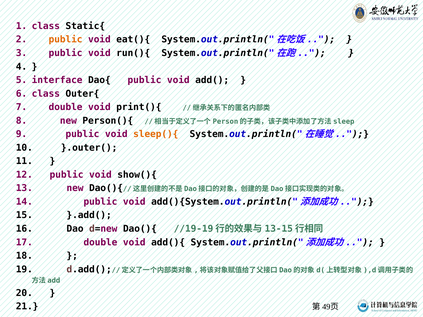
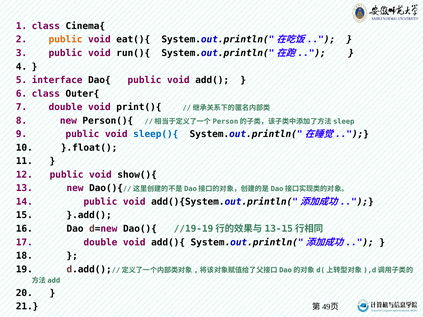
Static{: Static{ -> Cinema{
sleep(){ colour: orange -> blue
}.outer(: }.outer( -> }.float(
